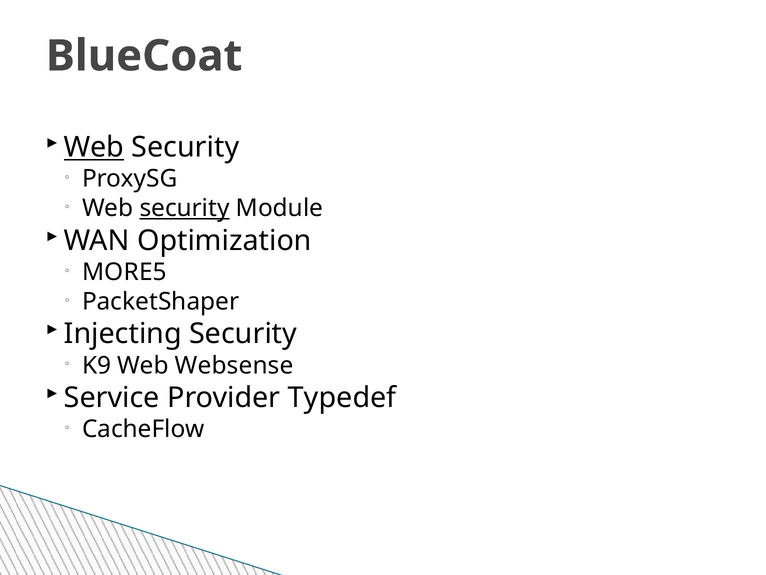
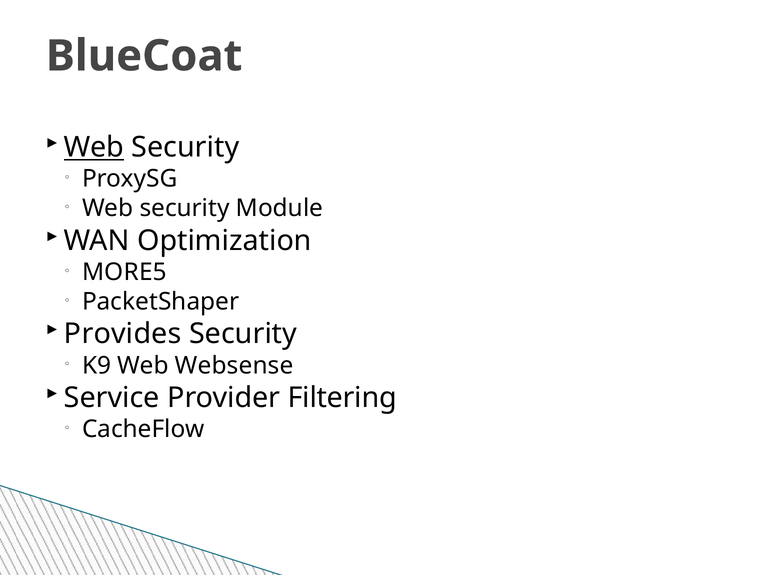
security at (185, 208) underline: present -> none
Injecting: Injecting -> Provides
Typedef: Typedef -> Filtering
